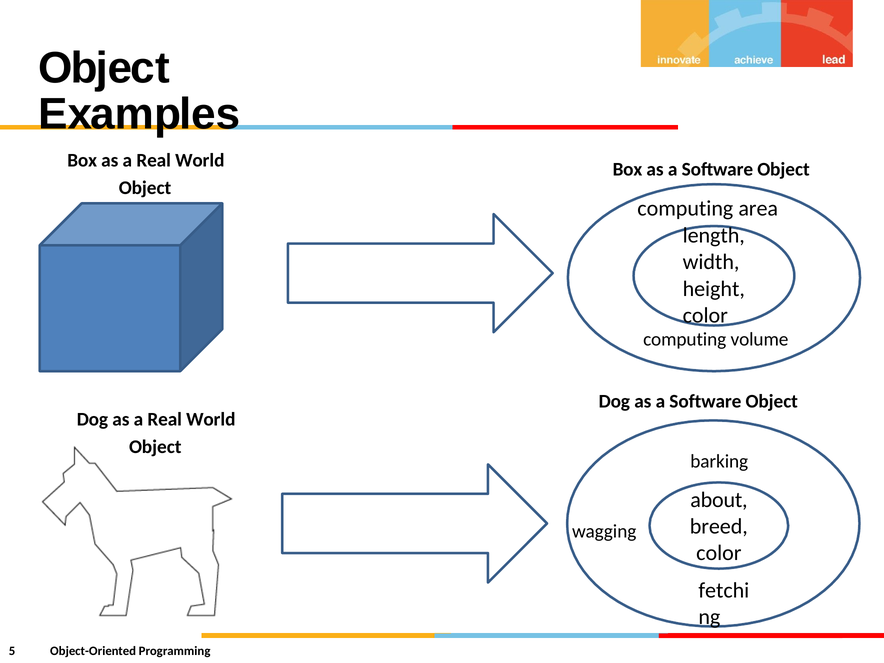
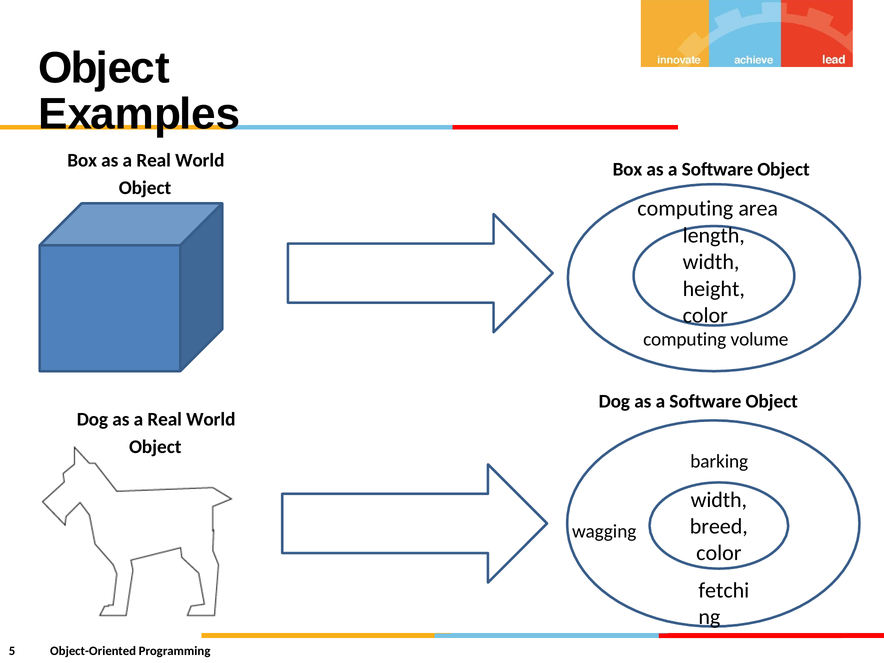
about at (719, 500): about -> width
